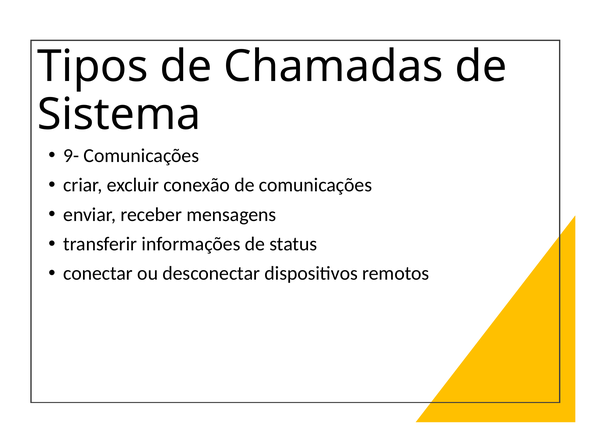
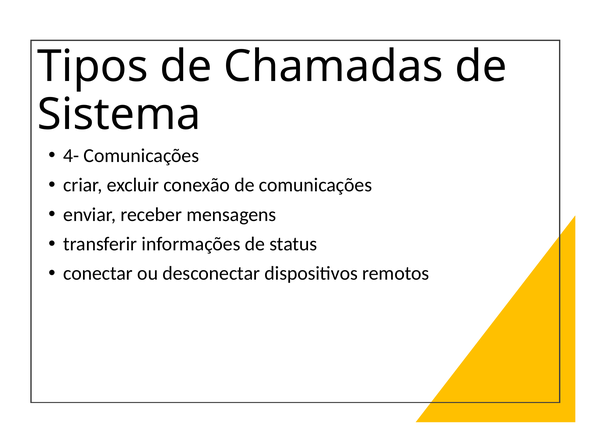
9-: 9- -> 4-
